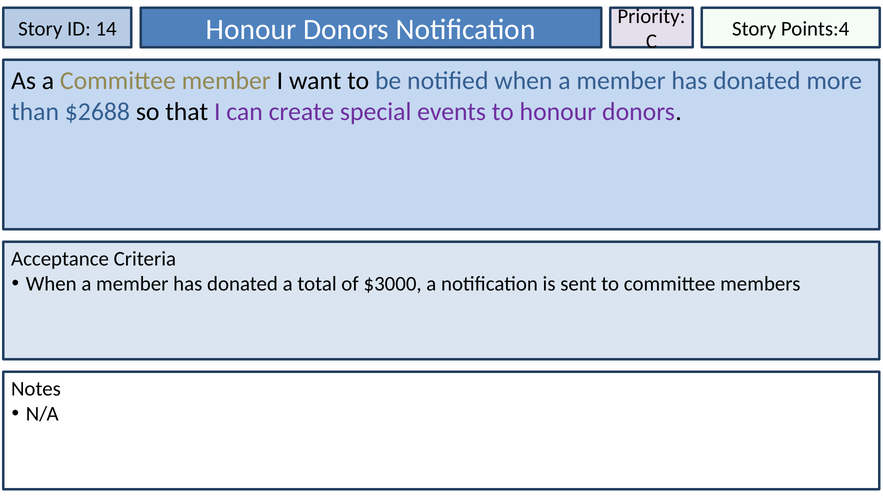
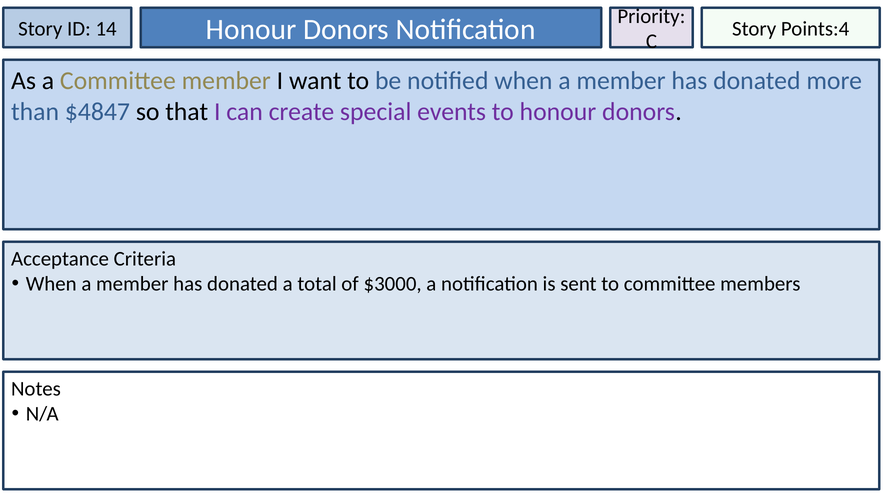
$2688: $2688 -> $4847
